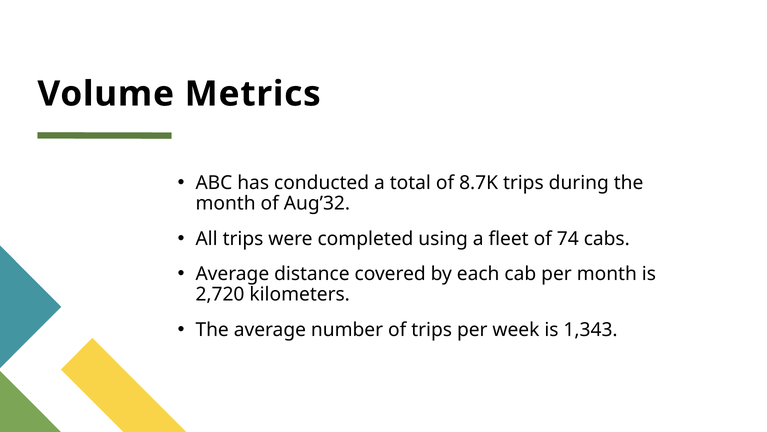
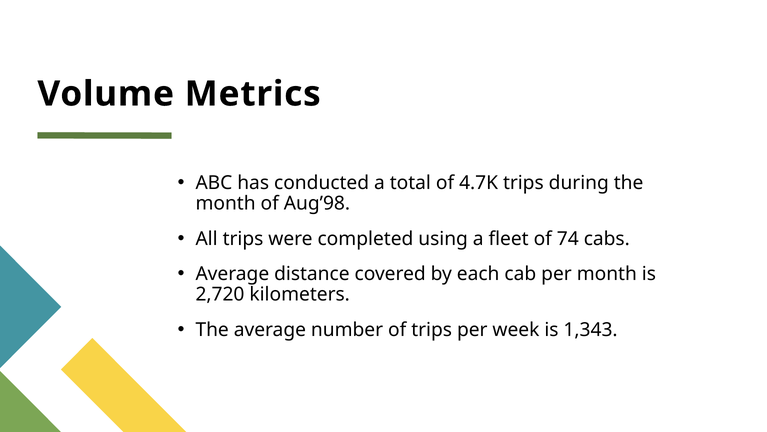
8.7K: 8.7K -> 4.7K
Aug’32: Aug’32 -> Aug’98
